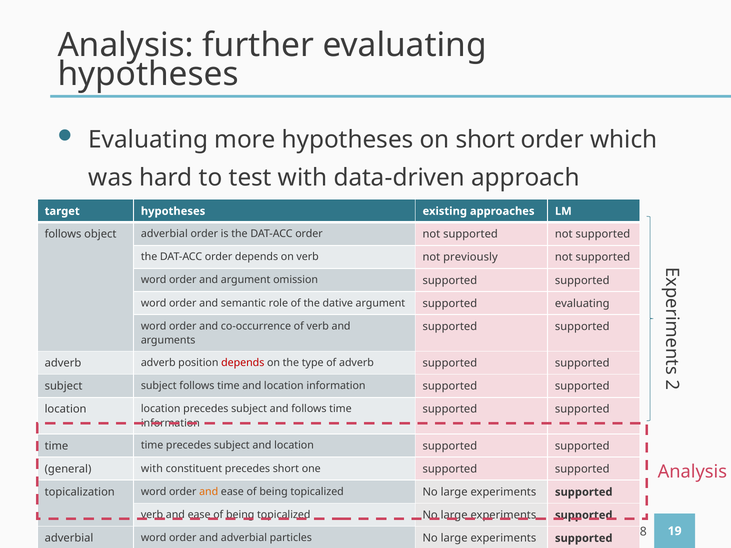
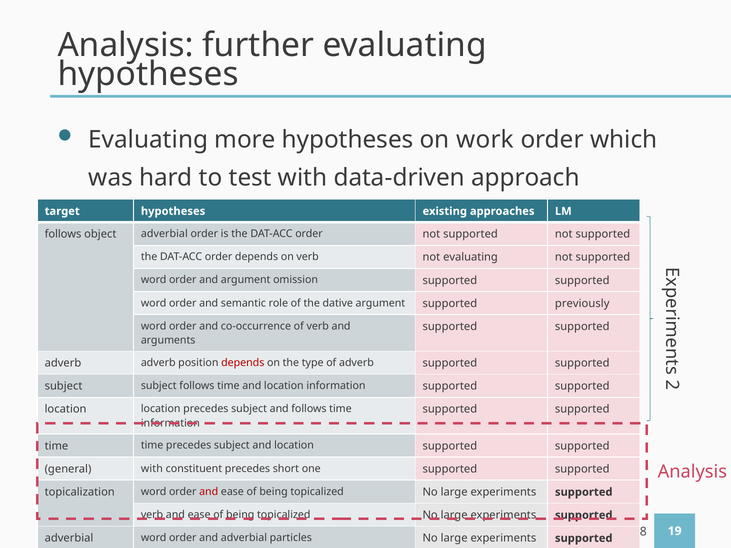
on short: short -> work
not previously: previously -> evaluating
supported evaluating: evaluating -> previously
and at (209, 492) colour: orange -> red
